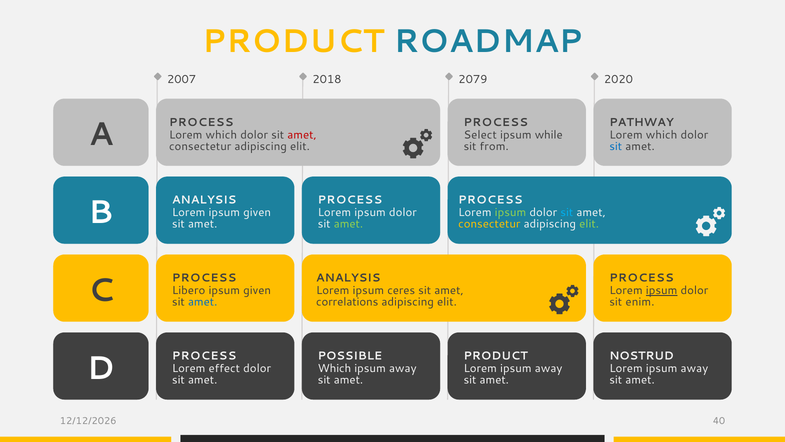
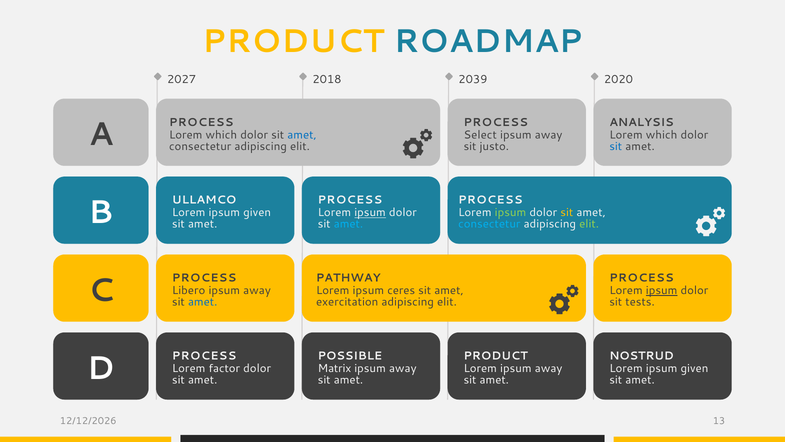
2007: 2007 -> 2027
2079: 2079 -> 2039
PATHWAY: PATHWAY -> ANALYSIS
amet at (302, 135) colour: red -> blue
while at (549, 135): while -> away
from: from -> justo
ANALYSIS at (204, 200): ANALYSIS -> ULLAMCO
ipsum at (370, 212) underline: none -> present
sit at (567, 212) colour: light blue -> yellow
amet at (348, 224) colour: light green -> light blue
consectetur at (489, 224) colour: yellow -> light blue
ANALYSIS at (348, 278): ANALYSIS -> PATHWAY
given at (257, 290): given -> away
correlations: correlations -> exercitation
enim: enim -> tests
effect: effect -> factor
Which at (334, 368): Which -> Matrix
away at (694, 368): away -> given
40: 40 -> 13
